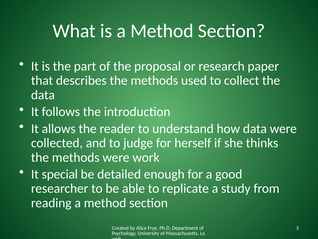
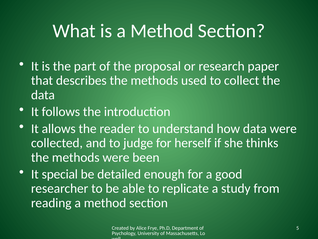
work: work -> been
